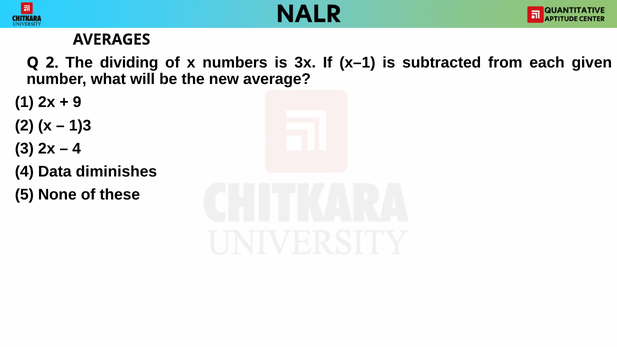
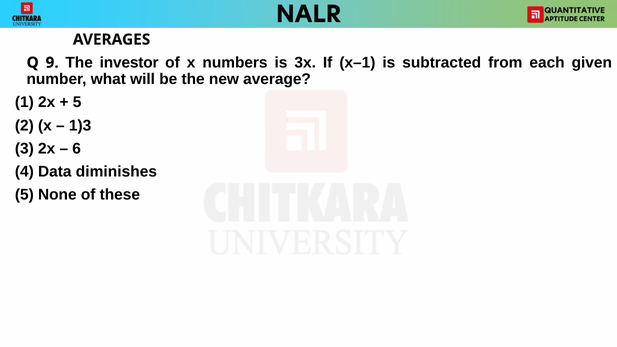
Q 2: 2 -> 9
dividing: dividing -> investor
9 at (77, 102): 9 -> 5
4 at (77, 149): 4 -> 6
